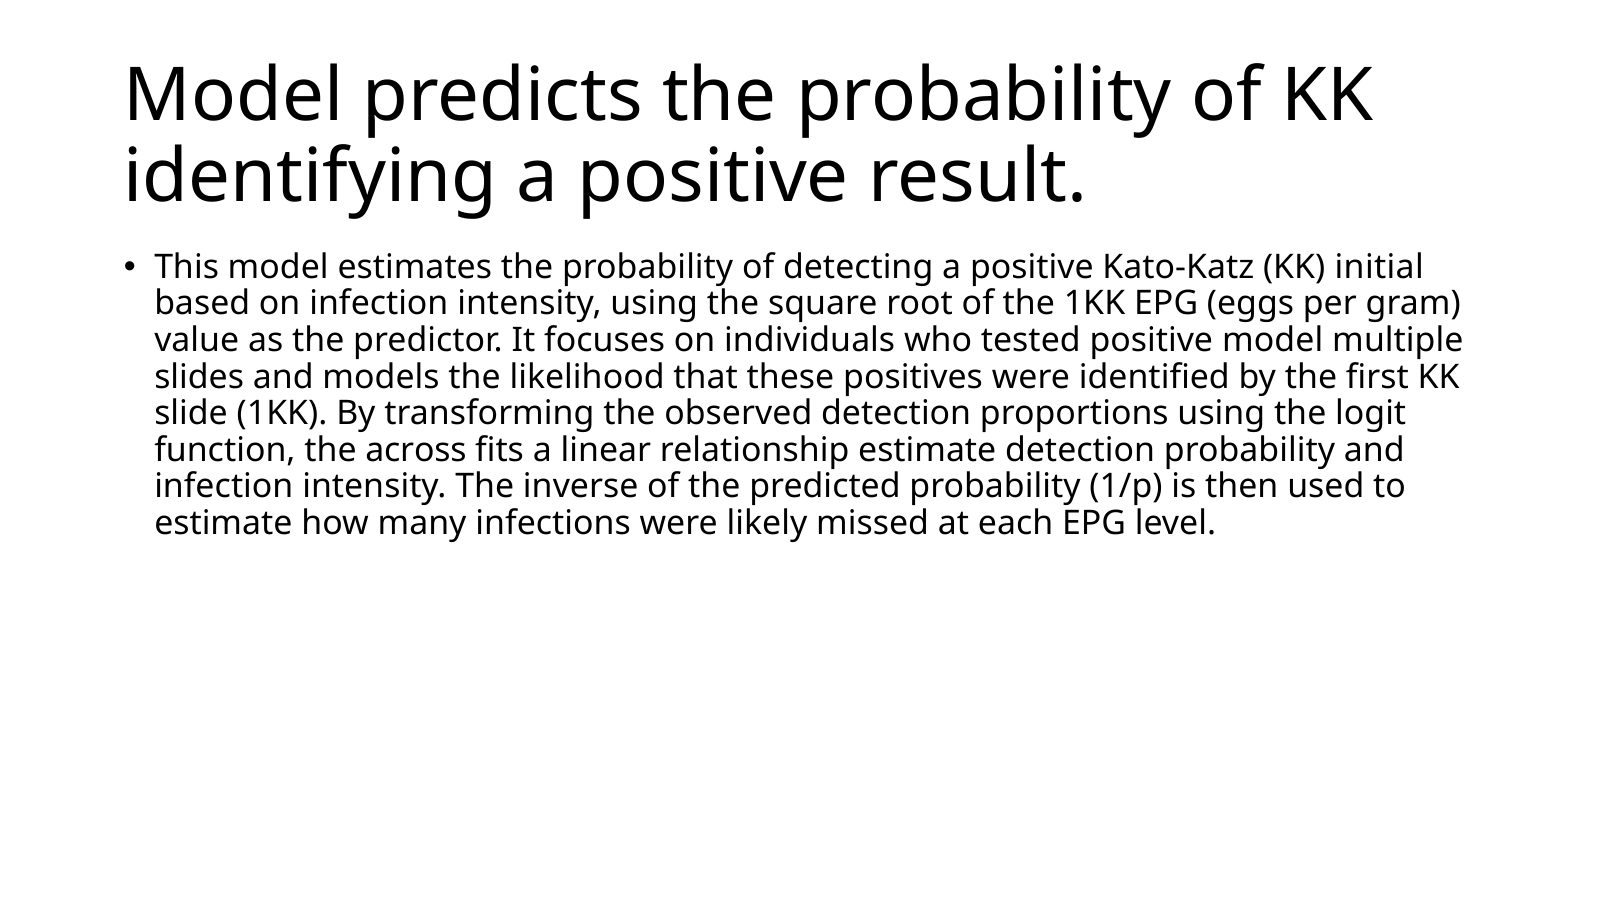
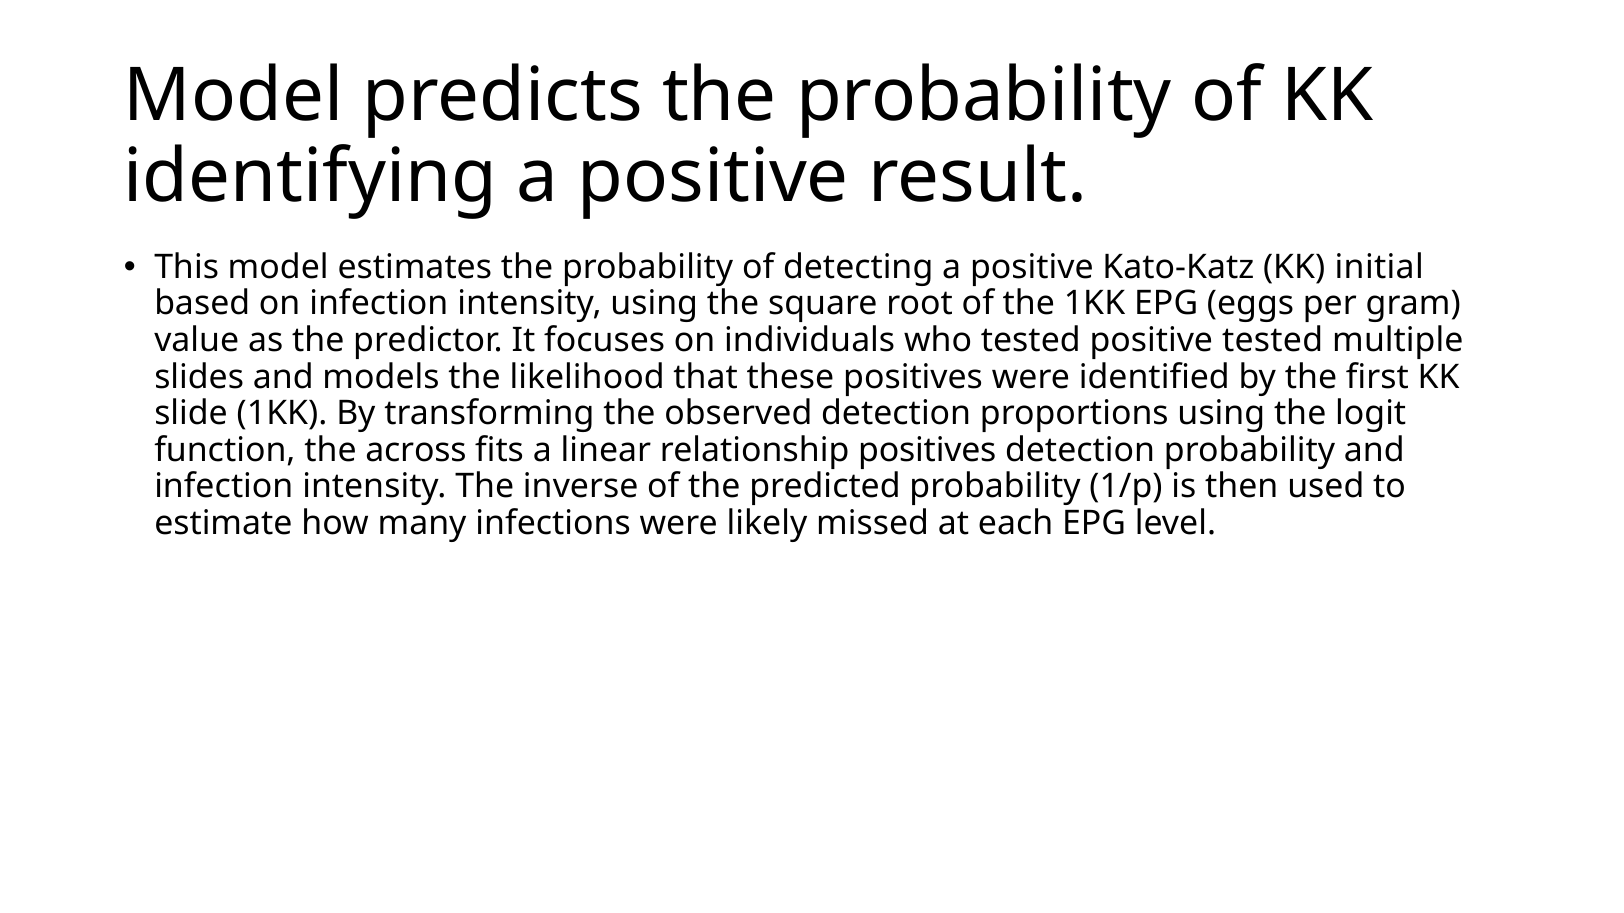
positive model: model -> tested
relationship estimate: estimate -> positives
